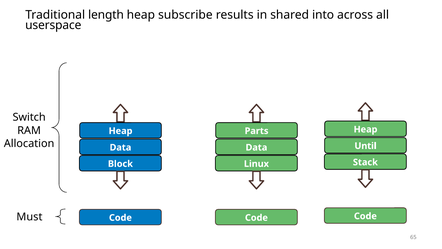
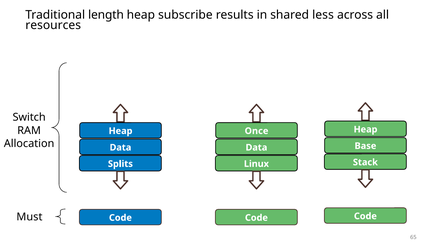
into: into -> less
userspace: userspace -> resources
Parts: Parts -> Once
Until: Until -> Base
Block: Block -> Splits
